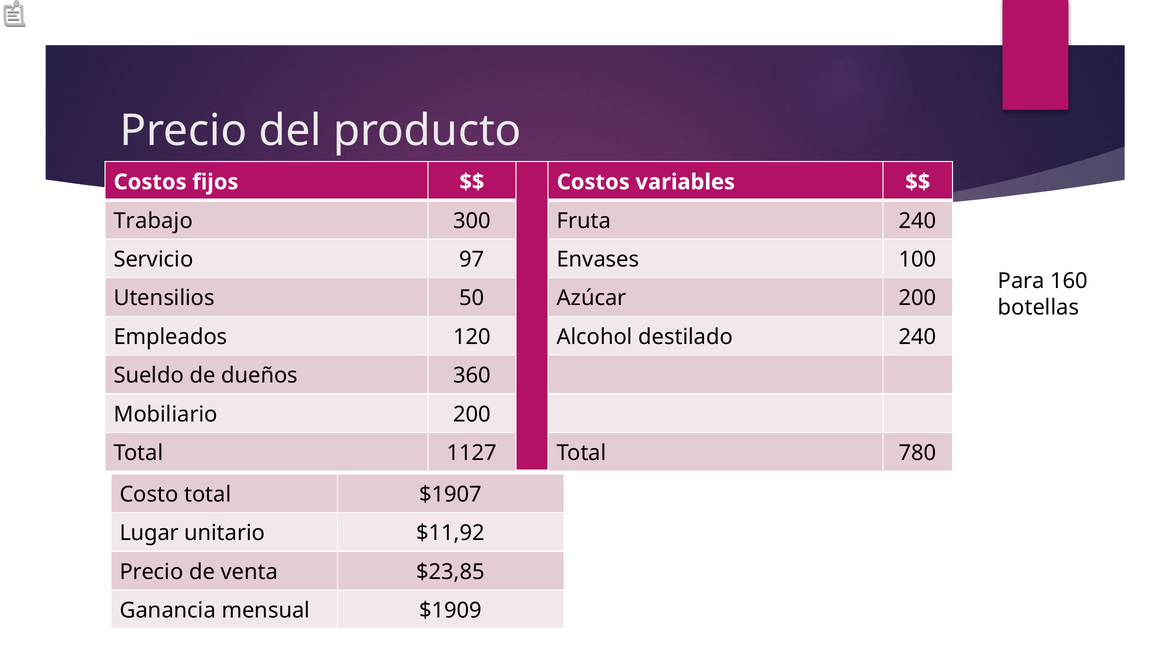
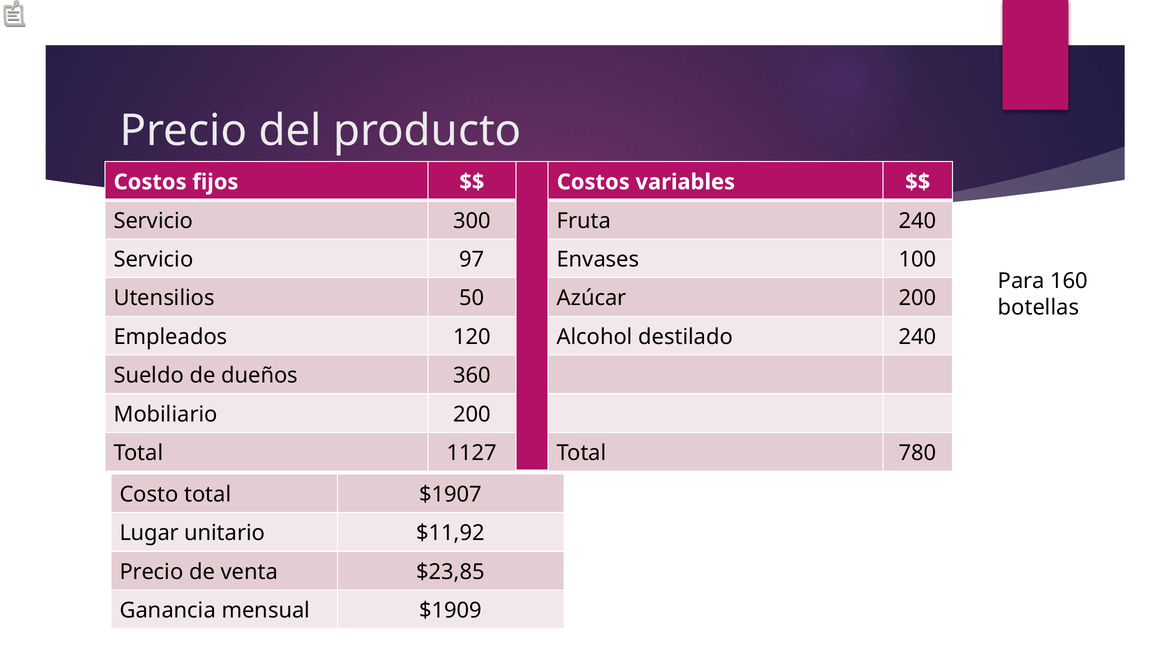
Trabajo at (153, 221): Trabajo -> Servicio
